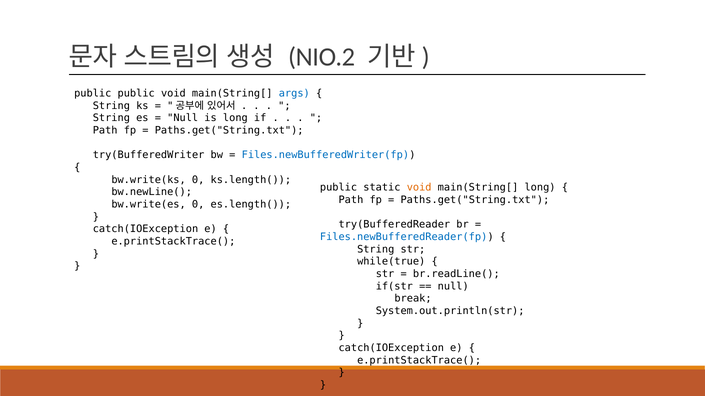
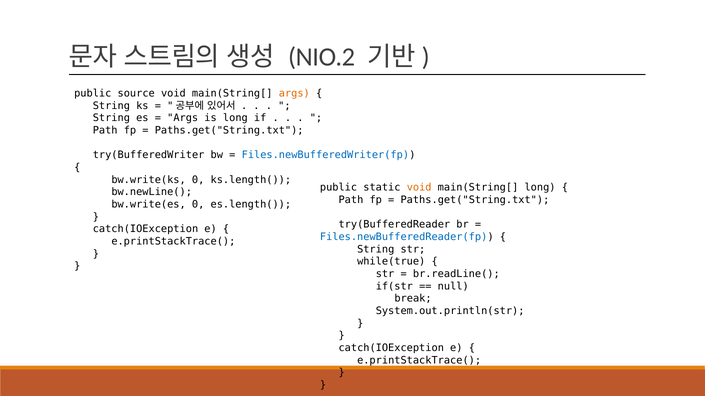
public public: public -> source
args at (294, 94) colour: blue -> orange
Null at (183, 118): Null -> Args
